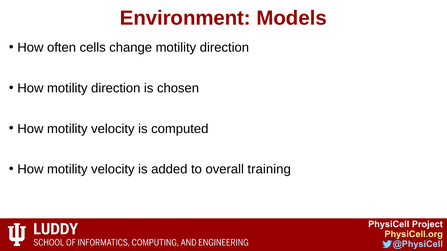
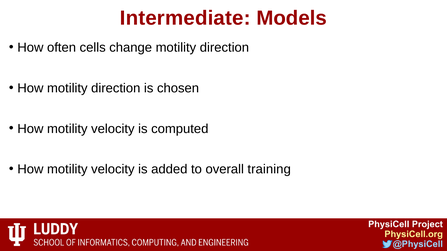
Environment: Environment -> Intermediate
